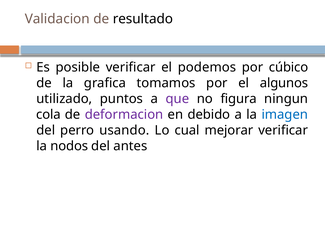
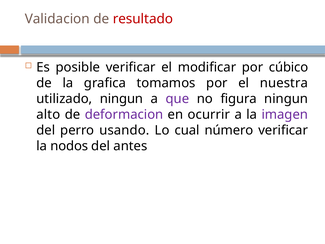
resultado colour: black -> red
podemos: podemos -> modificar
algunos: algunos -> nuestra
utilizado puntos: puntos -> ningun
cola: cola -> alto
debido: debido -> ocurrir
imagen colour: blue -> purple
mejorar: mejorar -> número
